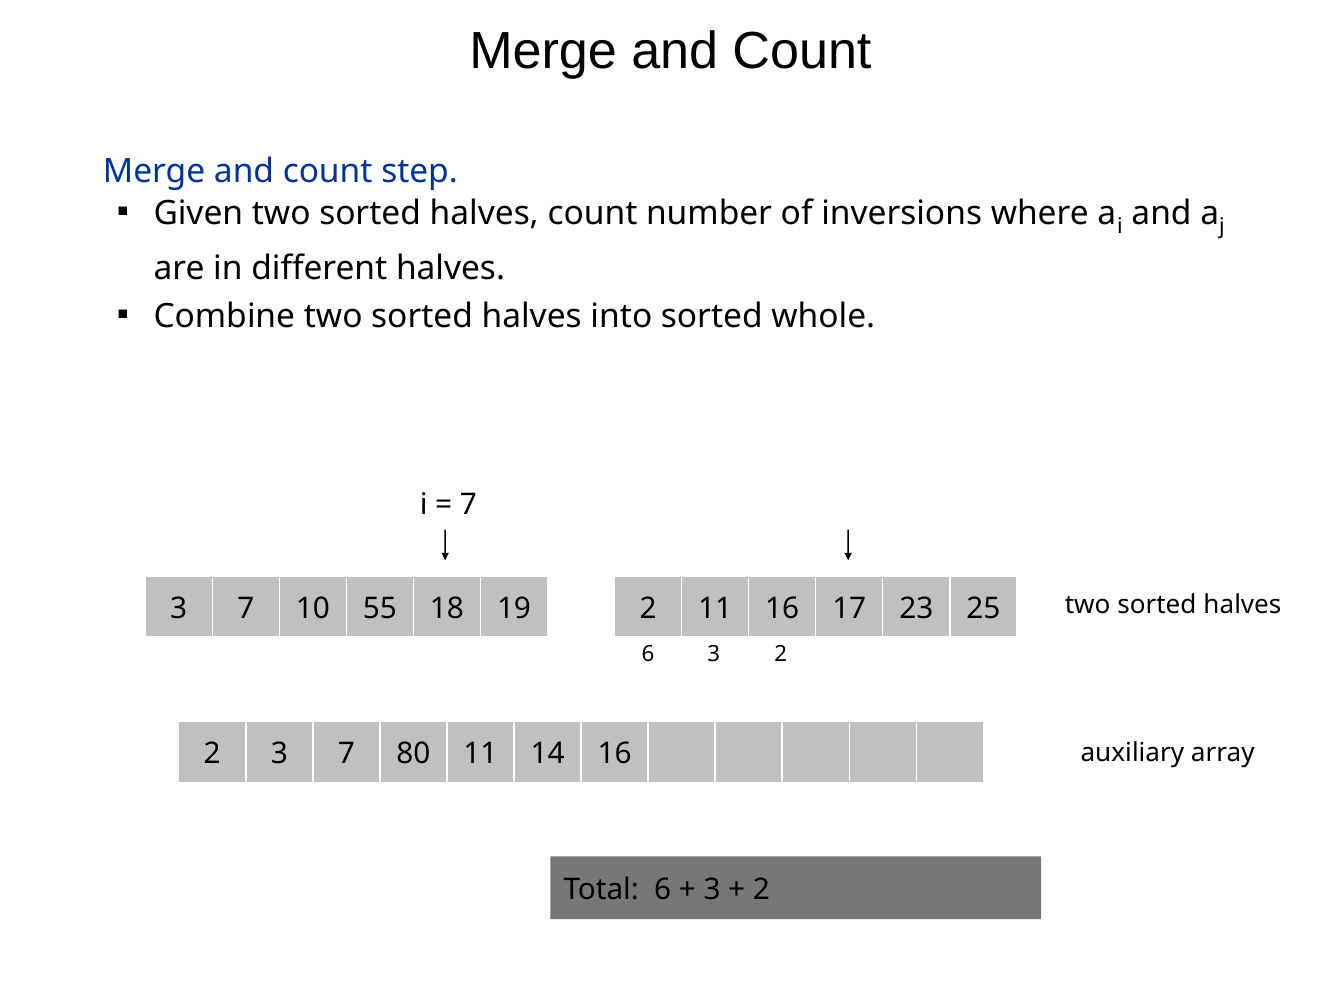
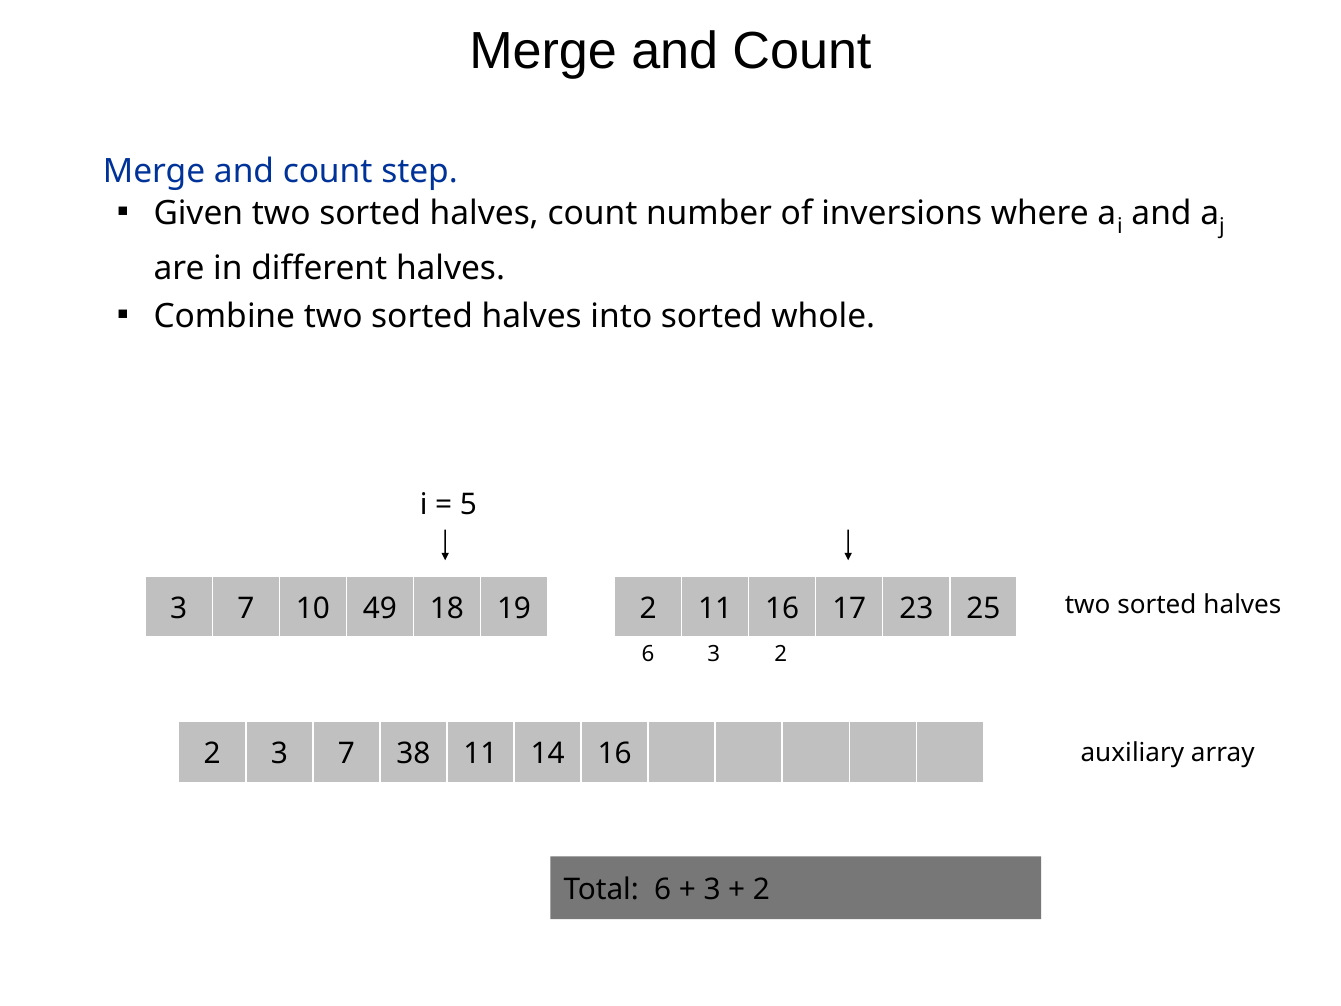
7 at (468, 504): 7 -> 5
55: 55 -> 49
80: 80 -> 38
